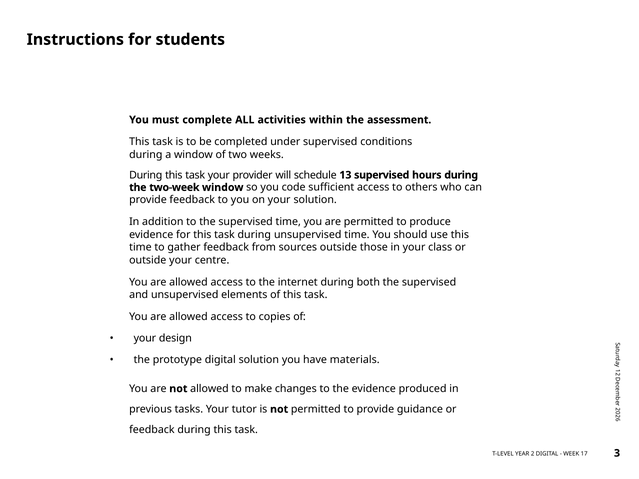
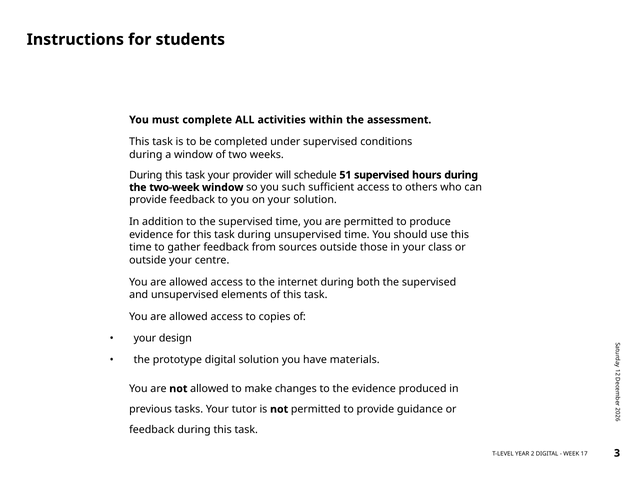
13: 13 -> 51
code: code -> such
